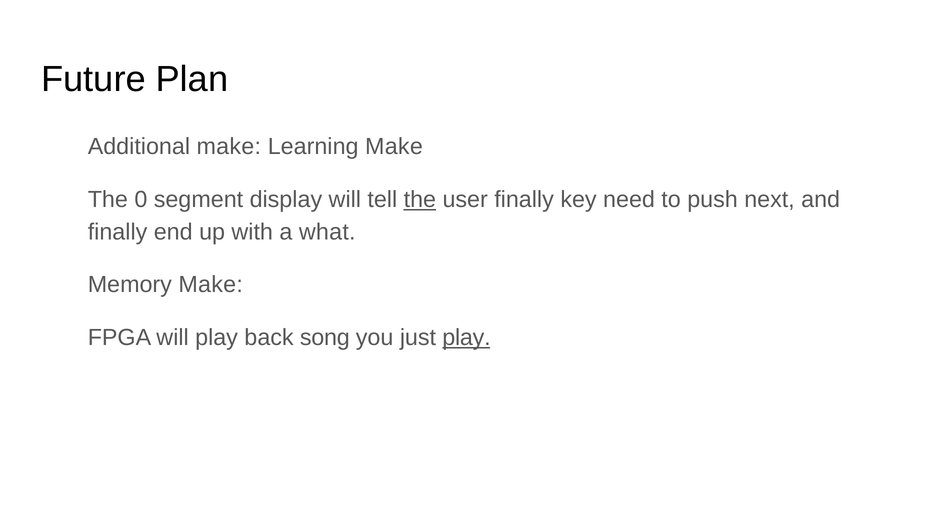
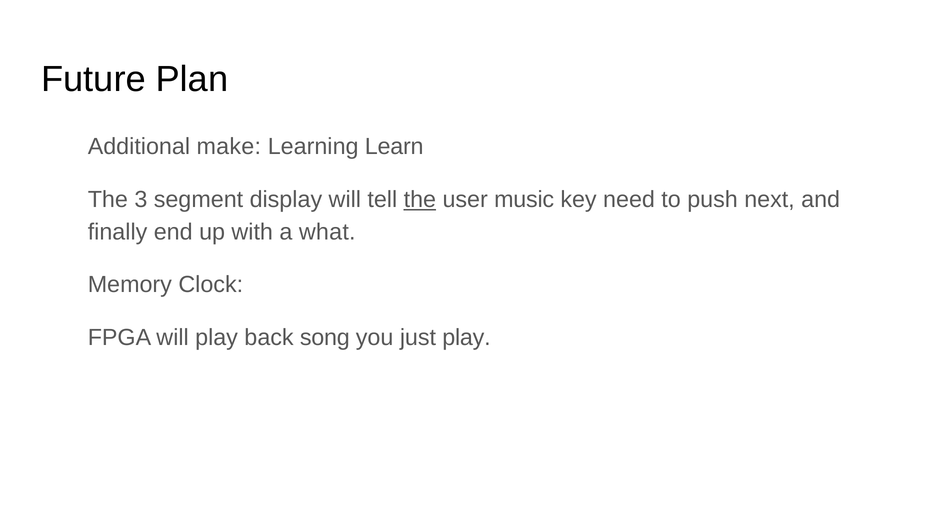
Learning Make: Make -> Learn
0: 0 -> 3
user finally: finally -> music
Memory Make: Make -> Clock
play at (466, 338) underline: present -> none
